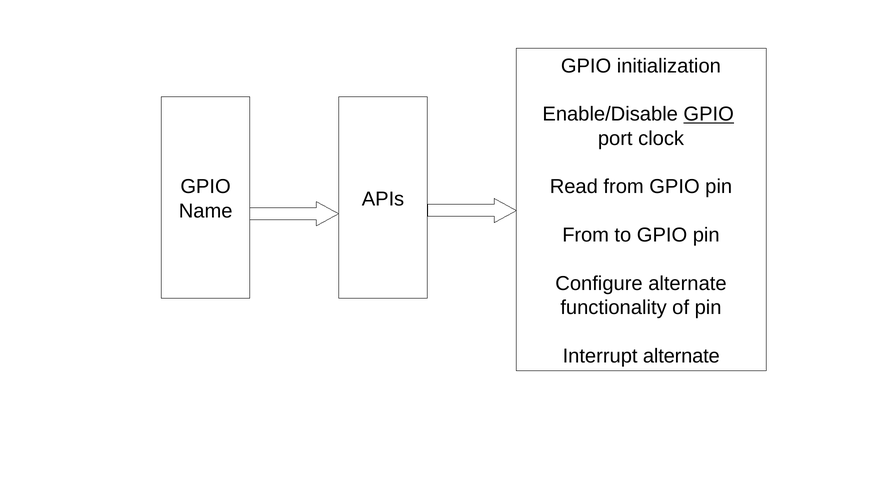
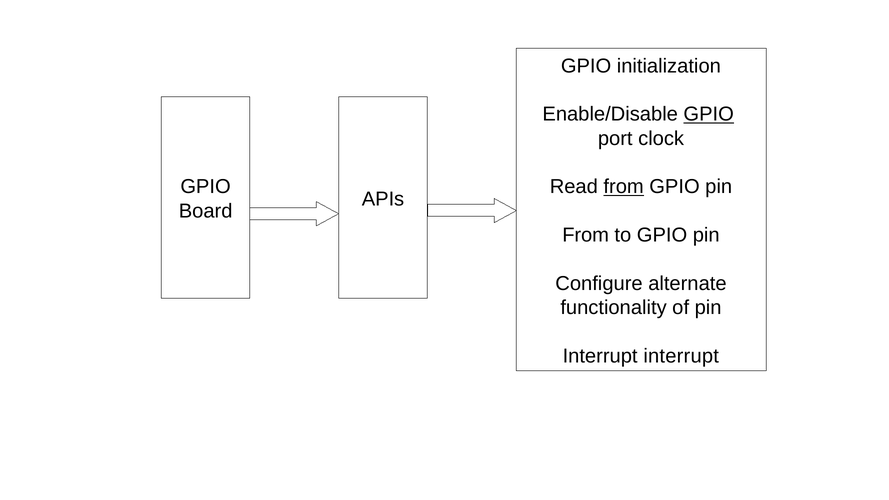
from at (624, 187) underline: none -> present
Name: Name -> Board
Interrupt alternate: alternate -> interrupt
